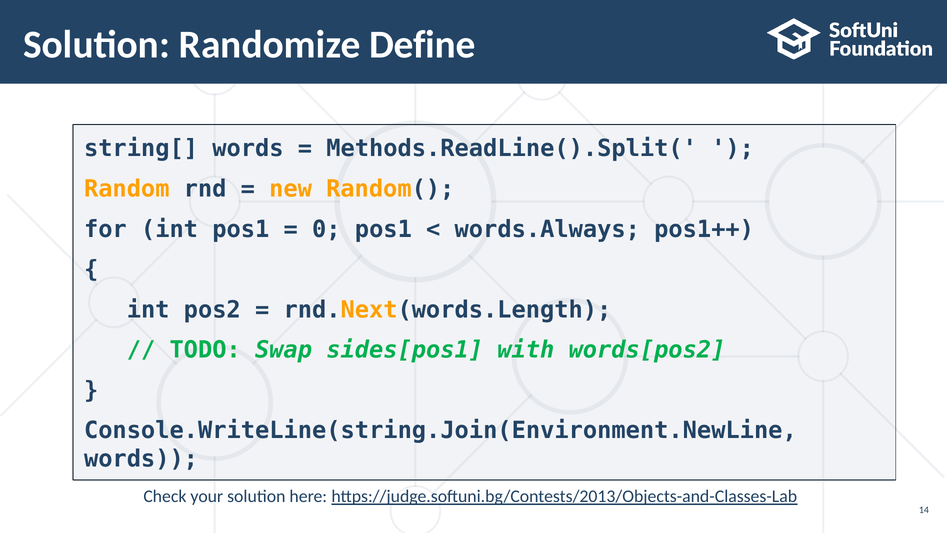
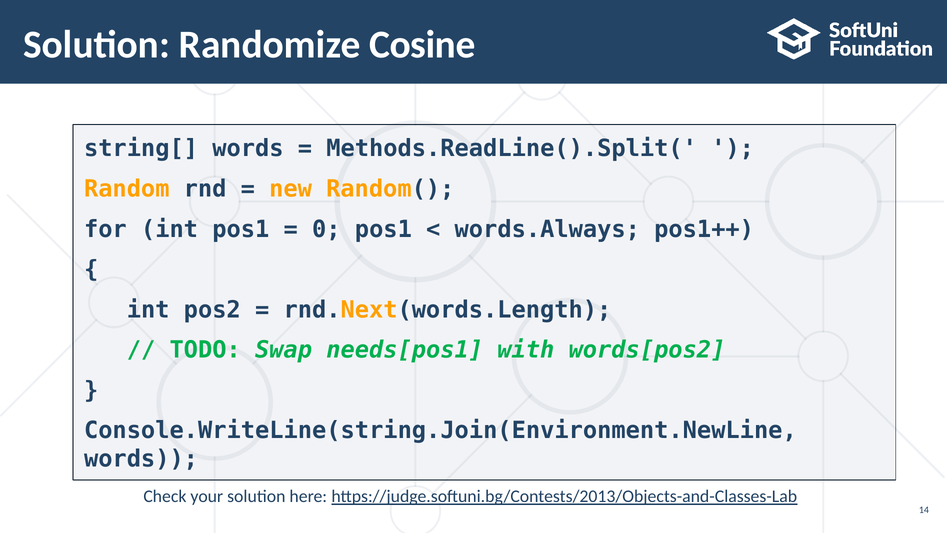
Define: Define -> Cosine
sides[pos1: sides[pos1 -> needs[pos1
